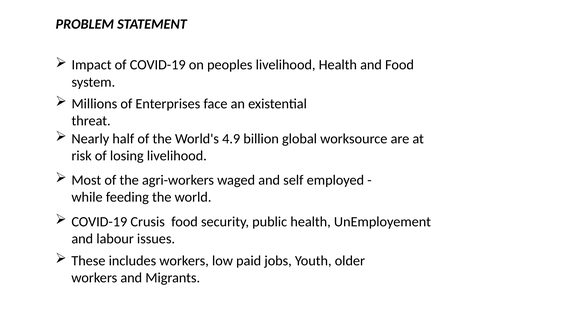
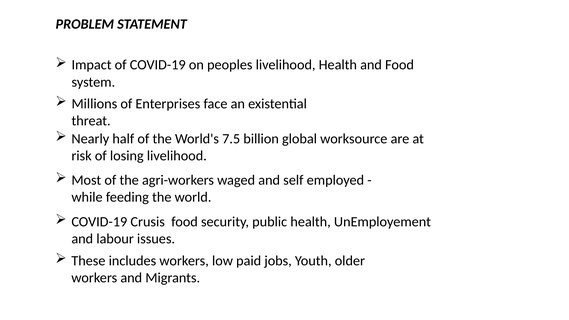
4.9: 4.9 -> 7.5
